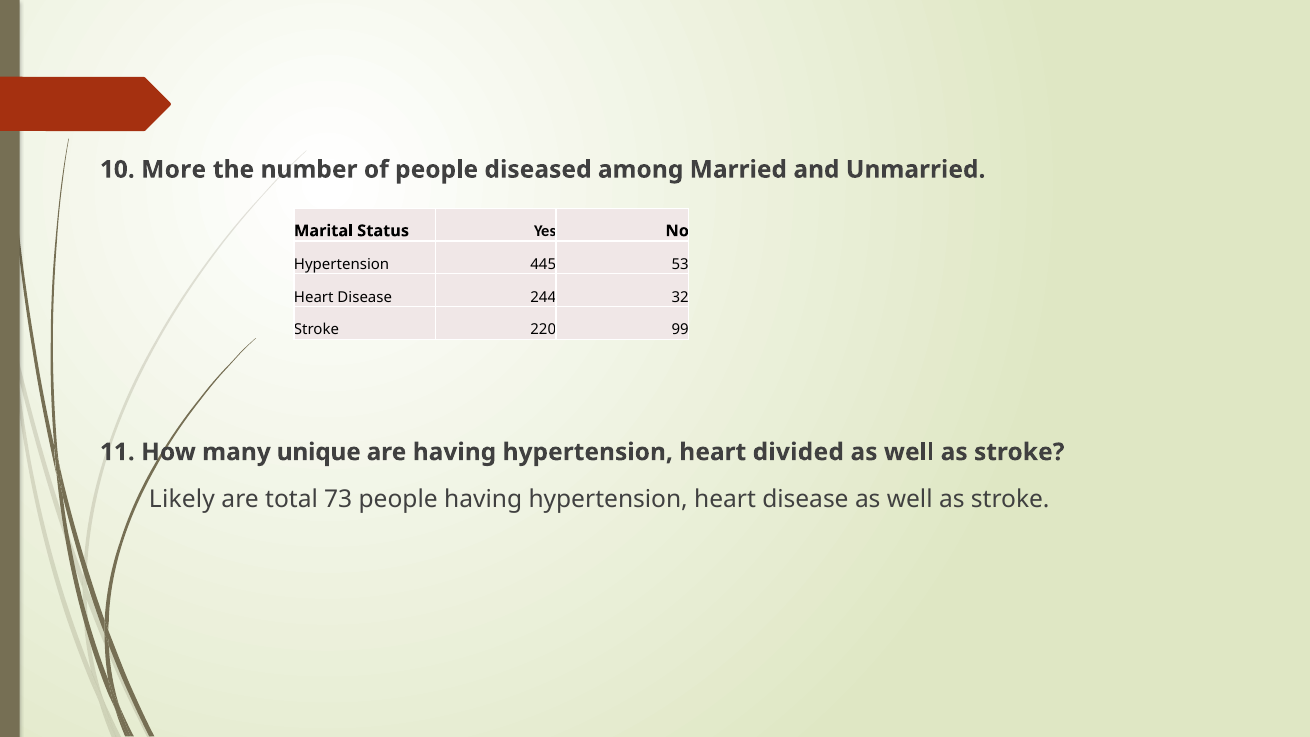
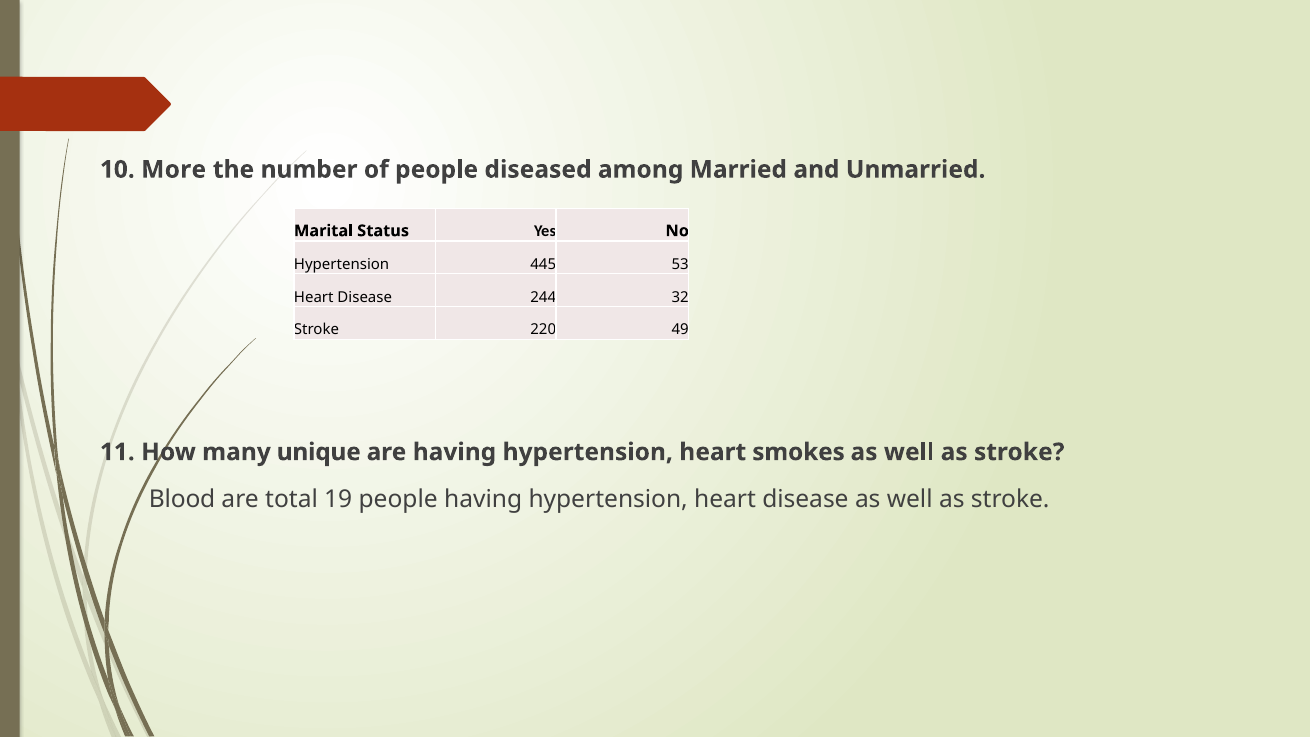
99: 99 -> 49
divided: divided -> smokes
Likely: Likely -> Blood
73: 73 -> 19
